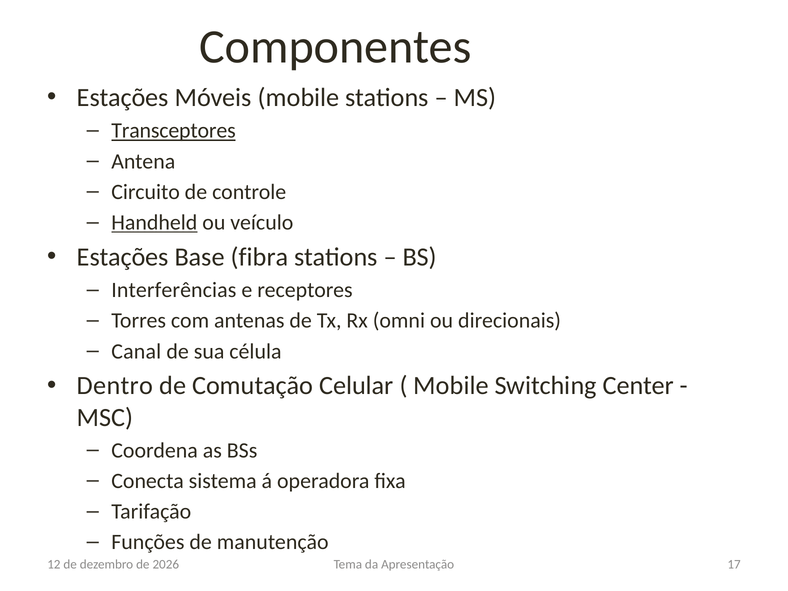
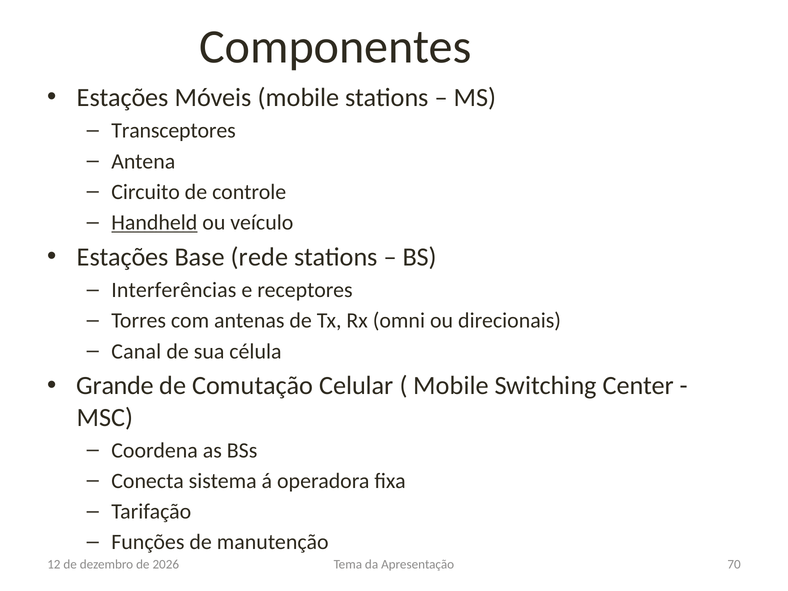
Transceptores underline: present -> none
fibra: fibra -> rede
Dentro: Dentro -> Grande
17: 17 -> 70
